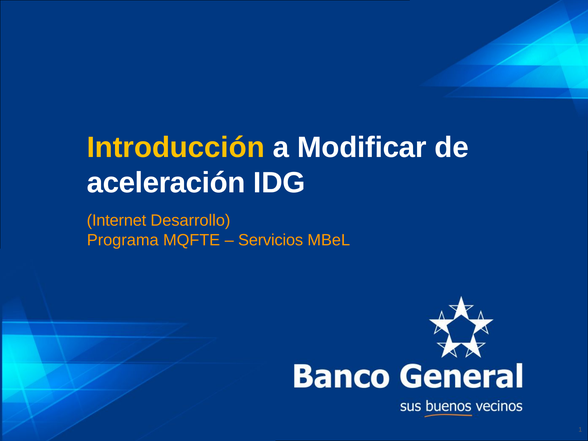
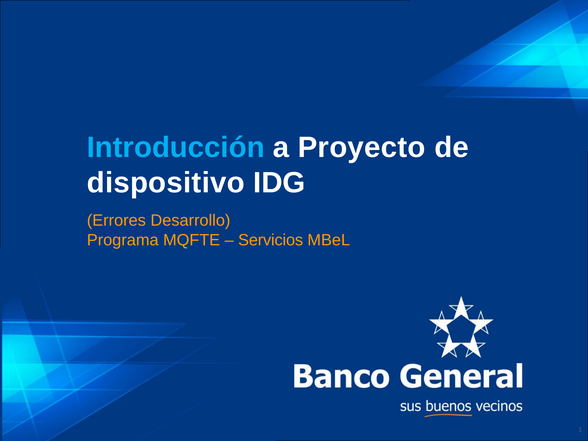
Introducción colour: yellow -> light blue
Modificar: Modificar -> Proyecto
aceleración: aceleración -> dispositivo
Internet: Internet -> Errores
